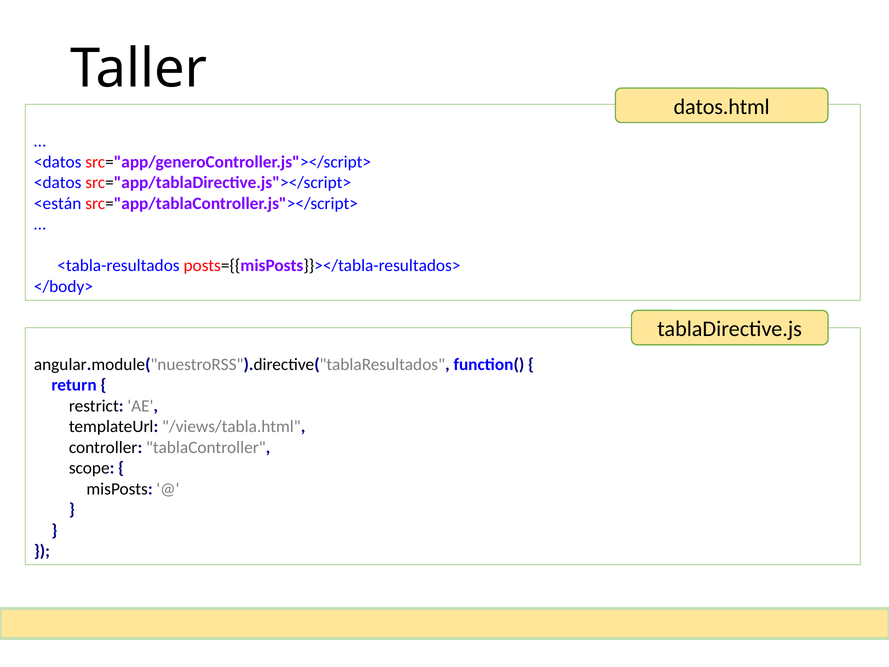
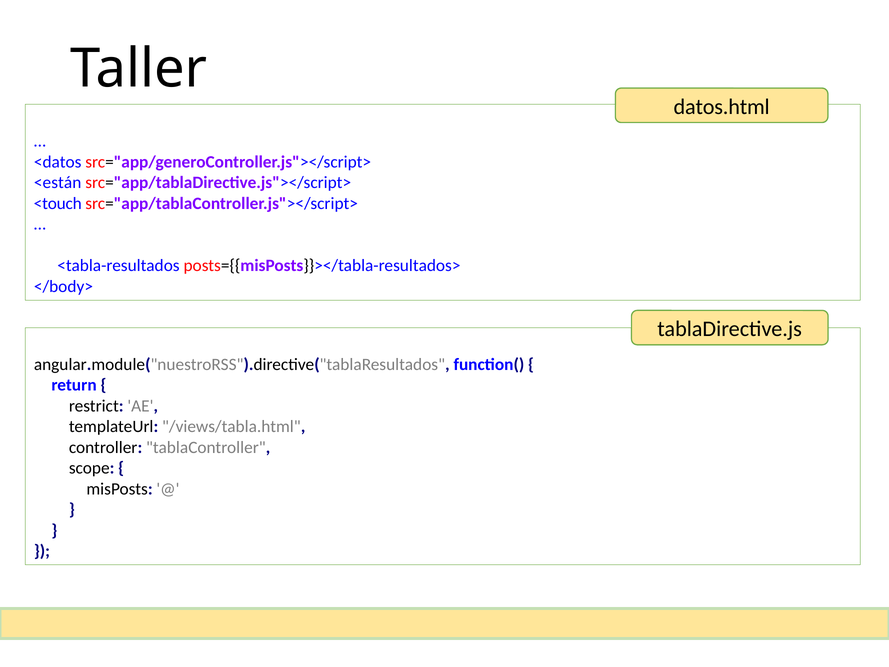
<datos at (58, 183): <datos -> <están
<están: <están -> <touch
